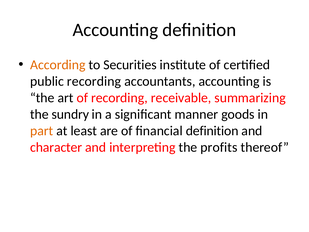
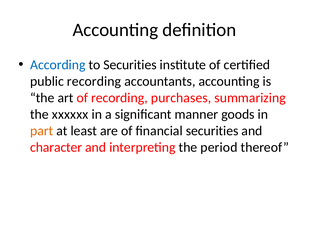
According colour: orange -> blue
receivable: receivable -> purchases
sundry: sundry -> xxxxxx
financial definition: definition -> securities
profits: profits -> period
